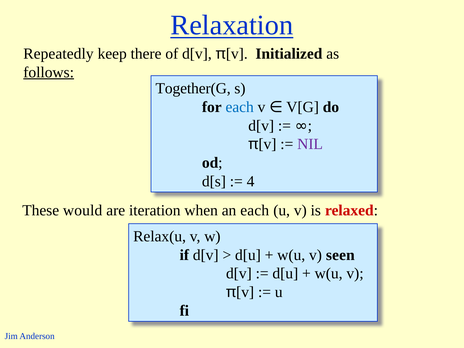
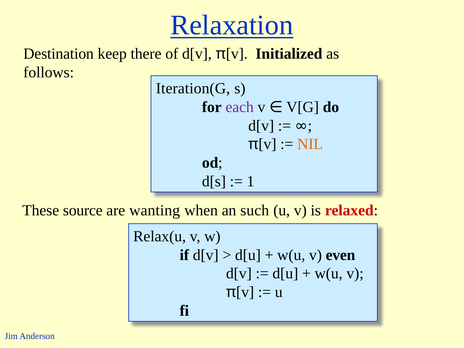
Repeatedly: Repeatedly -> Destination
follows underline: present -> none
Together(G: Together(G -> Iteration(G
each at (240, 107) colour: blue -> purple
NIL colour: purple -> orange
4: 4 -> 1
would: would -> source
iteration: iteration -> wanting
an each: each -> such
seen: seen -> even
